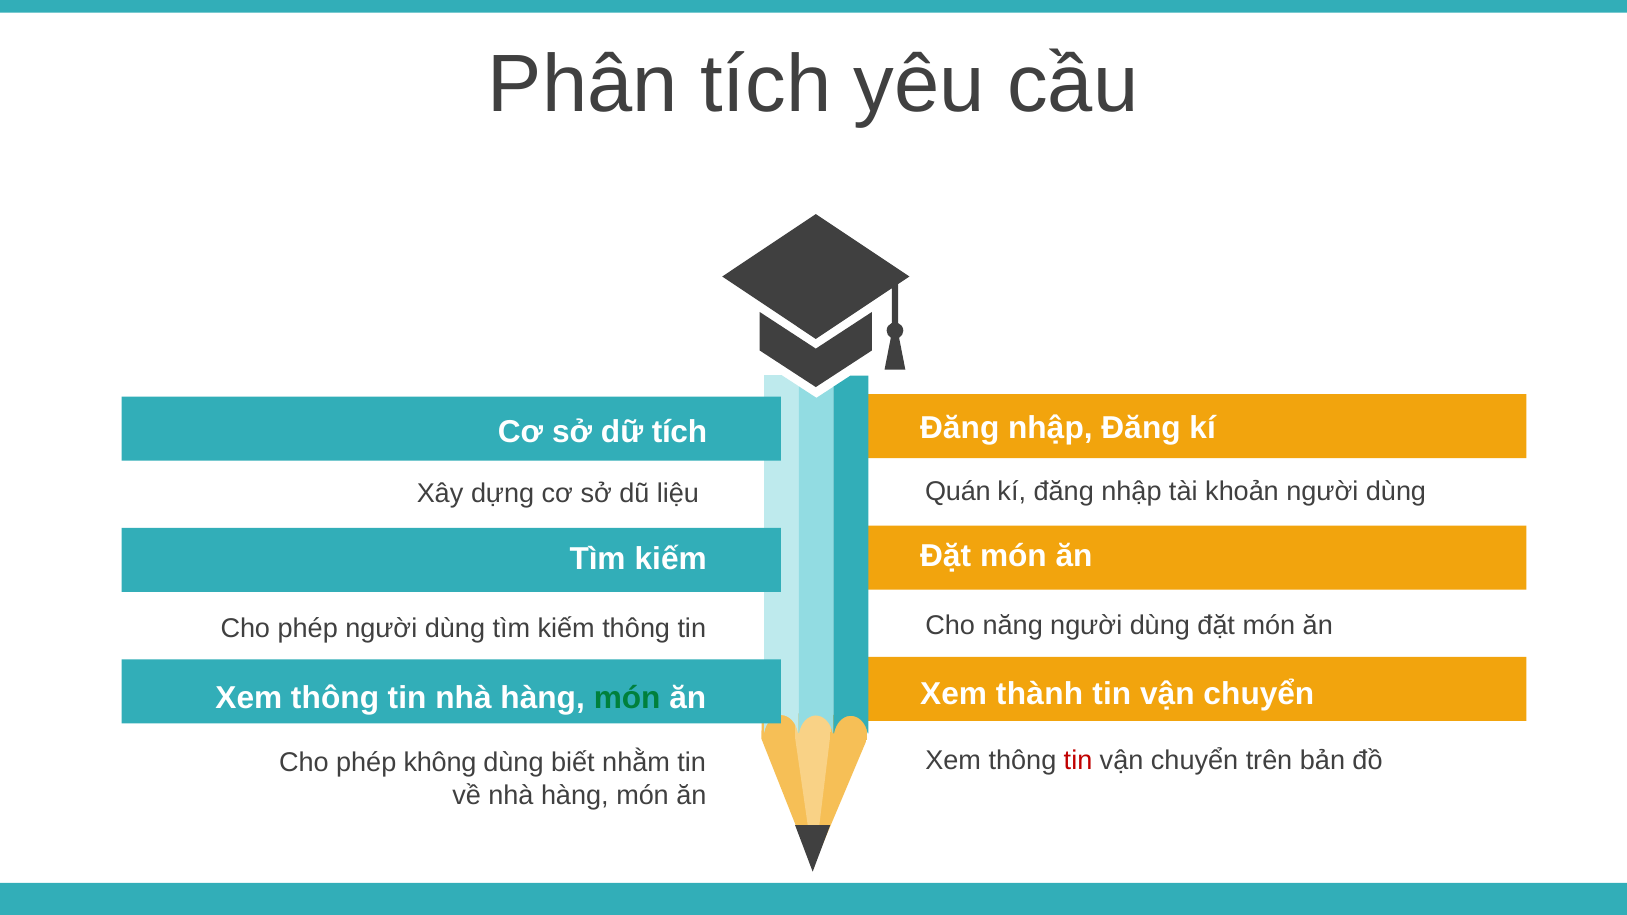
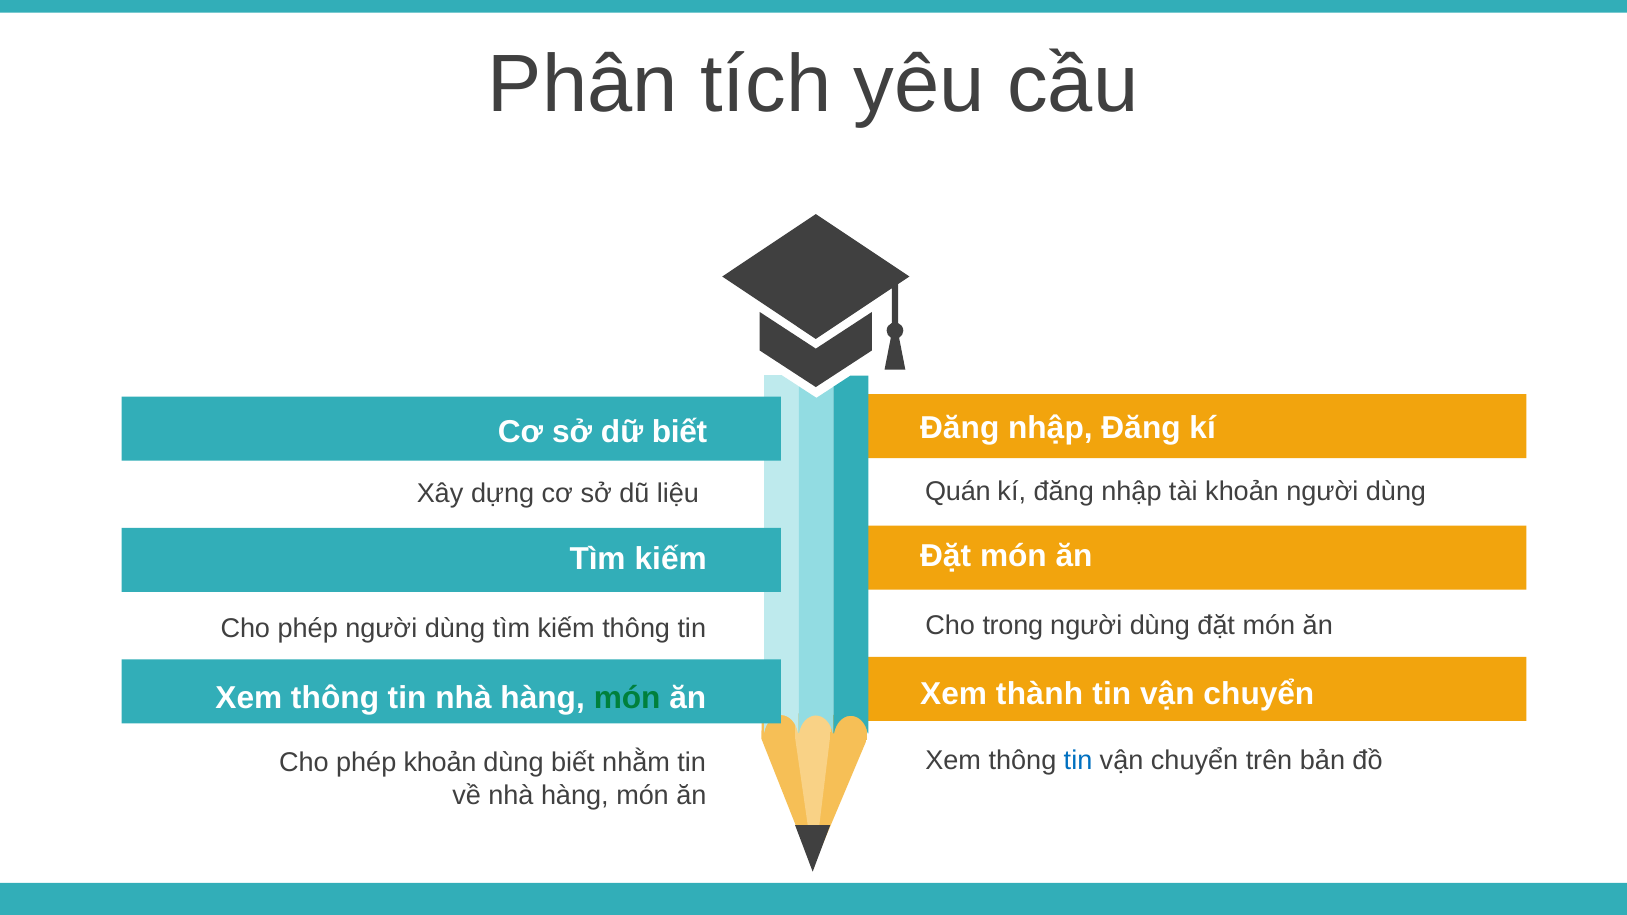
dữ tích: tích -> biết
năng: năng -> trong
tin at (1078, 761) colour: red -> blue
phép không: không -> khoản
